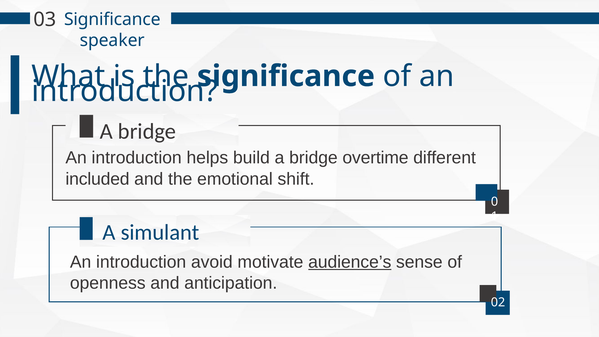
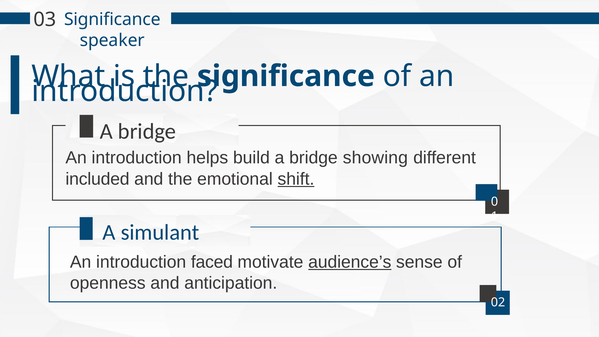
overtime: overtime -> showing
shift underline: none -> present
avoid: avoid -> faced
